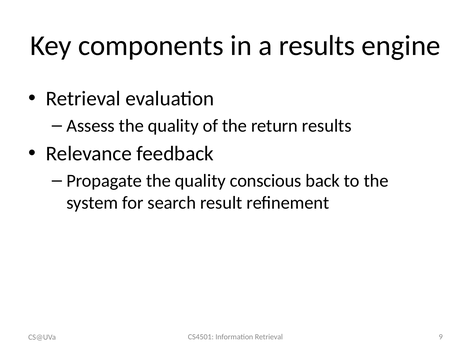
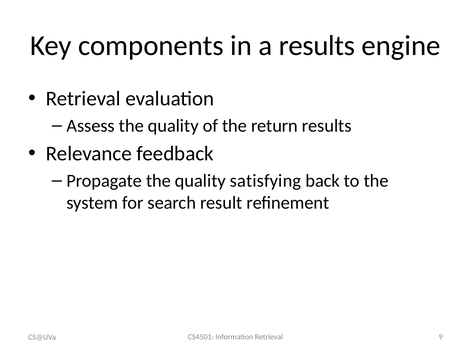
conscious: conscious -> satisfying
